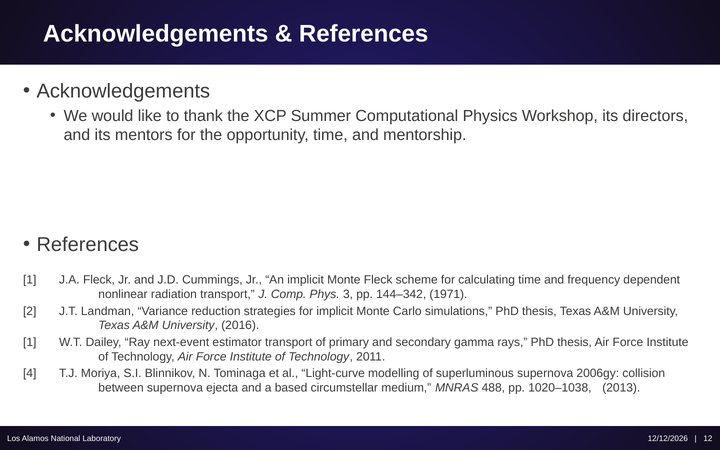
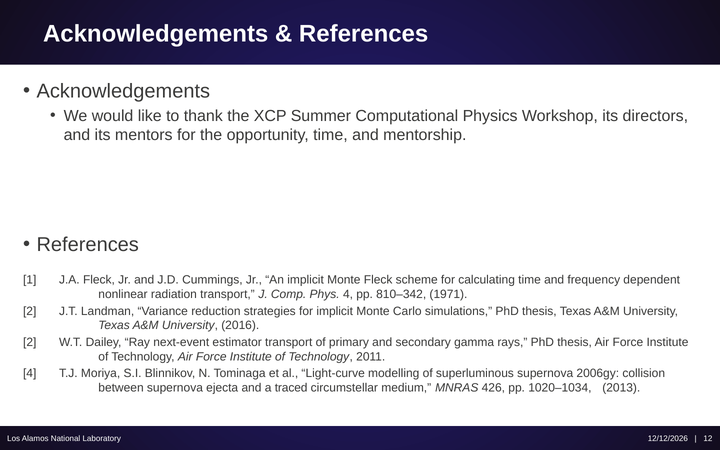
Phys 3: 3 -> 4
144–342: 144–342 -> 810–342
1 at (30, 342): 1 -> 2
based: based -> traced
488: 488 -> 426
1020–1038: 1020–1038 -> 1020–1034
